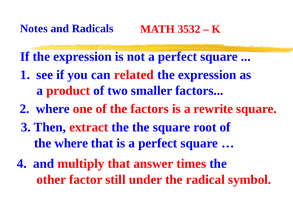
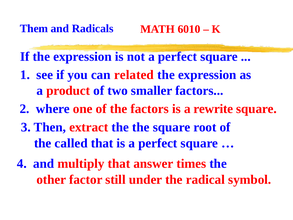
Notes: Notes -> Them
3532: 3532 -> 6010
the where: where -> called
